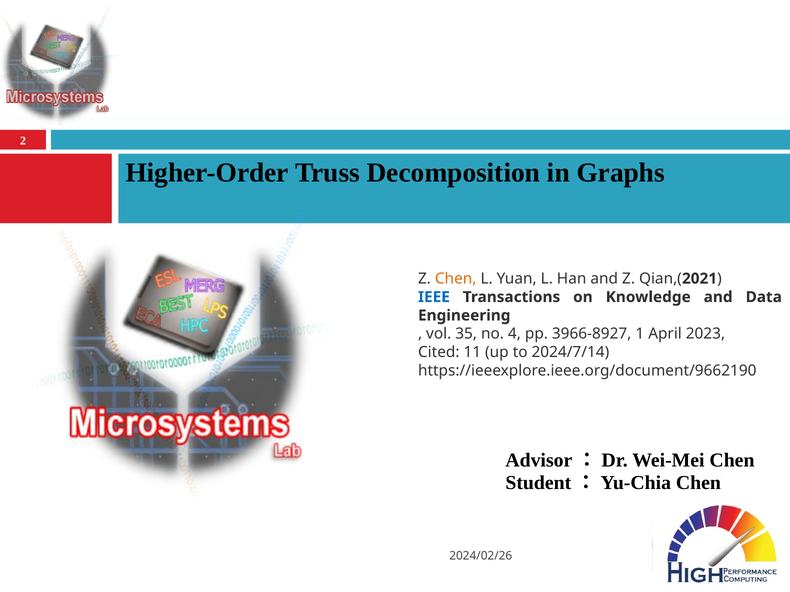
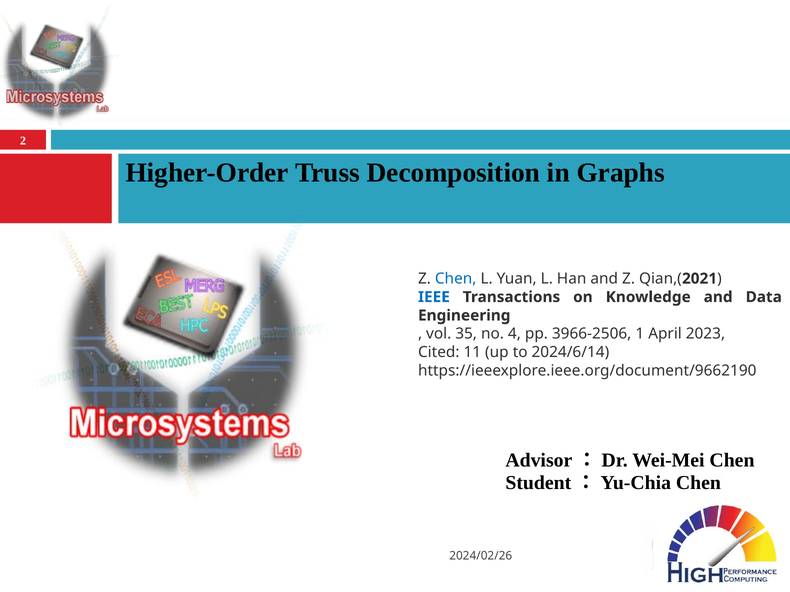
Chen at (456, 279) colour: orange -> blue
3966-8927: 3966-8927 -> 3966-2506
2024/7/14: 2024/7/14 -> 2024/6/14
